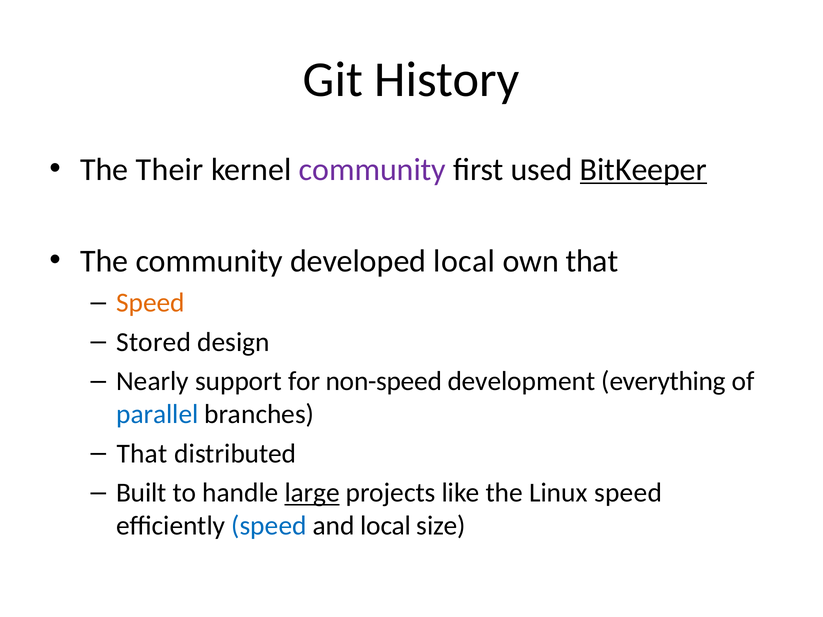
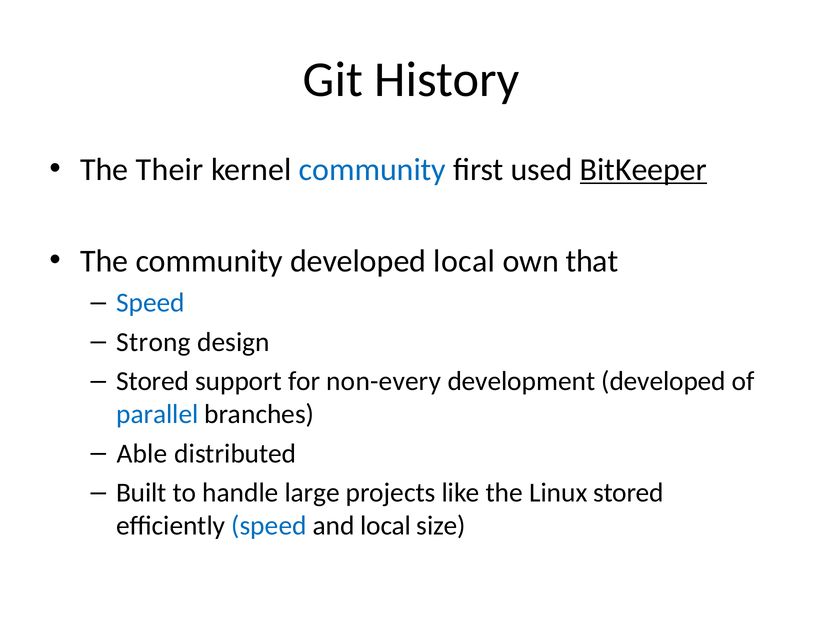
community at (372, 170) colour: purple -> blue
Speed at (151, 303) colour: orange -> blue
Stored: Stored -> Strong
Nearly at (153, 382): Nearly -> Stored
non-speed: non-speed -> non-every
development everything: everything -> developed
That at (142, 454): That -> Able
large underline: present -> none
Linux speed: speed -> stored
